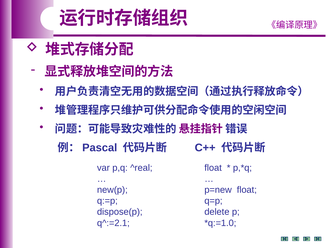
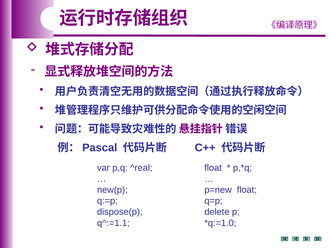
q^:=2.1: q^:=2.1 -> q^:=1.1
